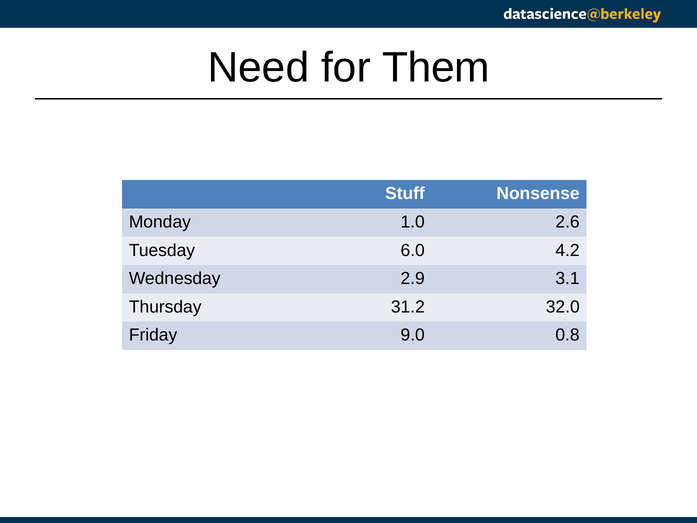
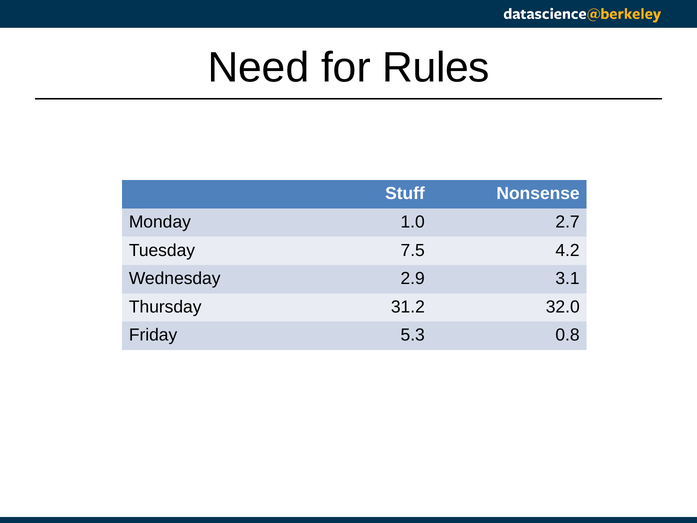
Them: Them -> Rules
2.6: 2.6 -> 2.7
6.0: 6.0 -> 7.5
9.0: 9.0 -> 5.3
